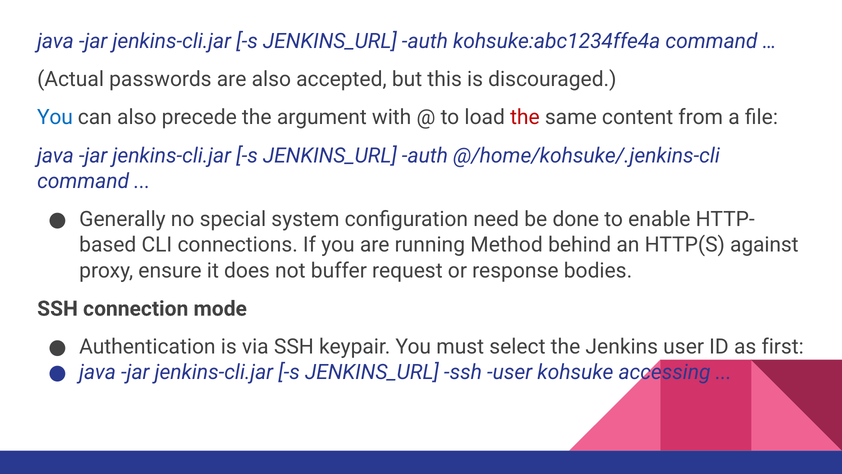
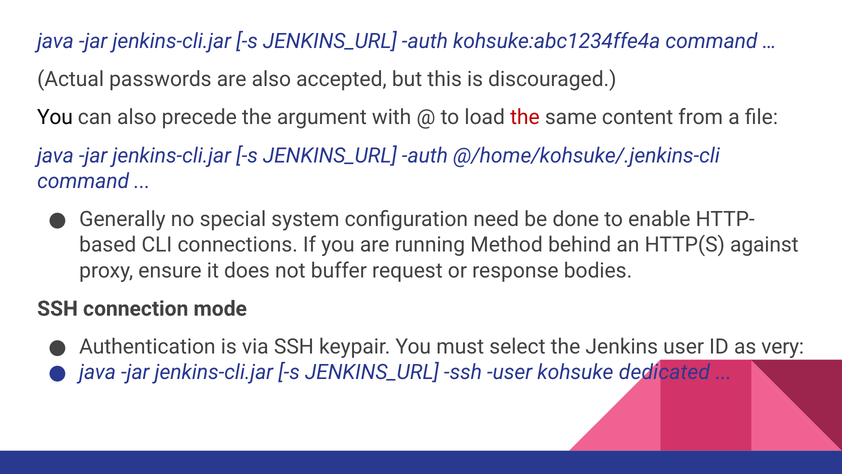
You at (55, 117) colour: blue -> black
first: first -> very
accessing: accessing -> dedicated
